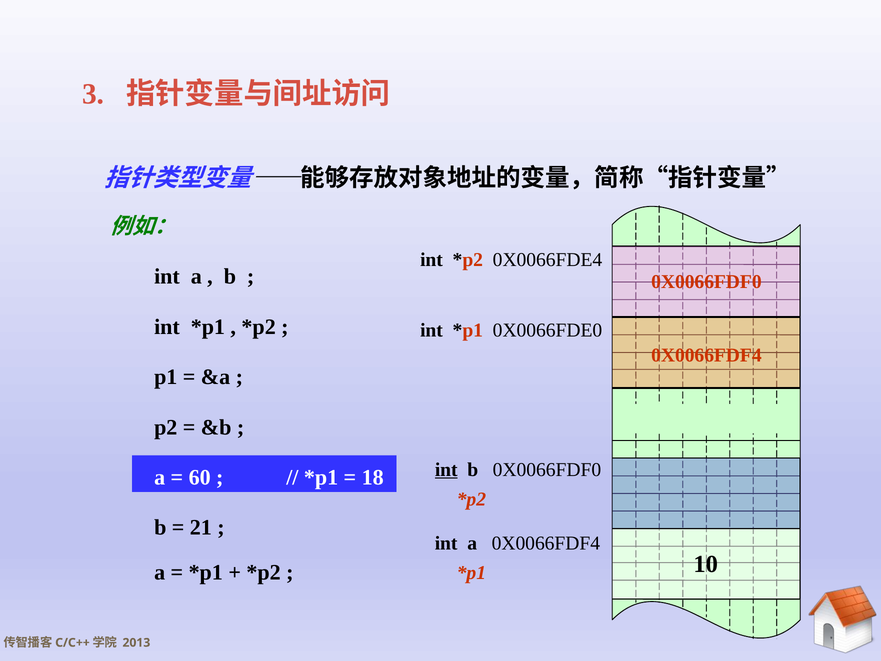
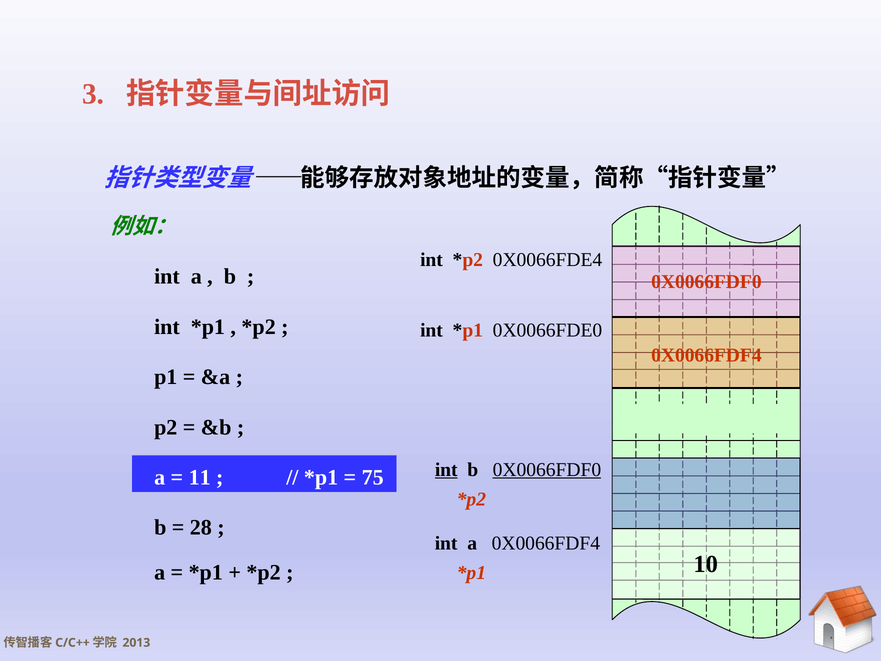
0X0066FDF0 at (547, 470) underline: none -> present
60: 60 -> 11
18: 18 -> 75
21: 21 -> 28
